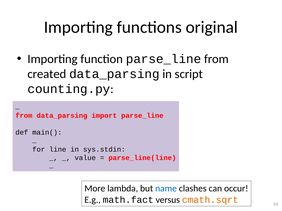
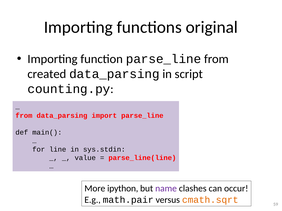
lambda: lambda -> ipython
name colour: blue -> purple
math.fact: math.fact -> math.pair
